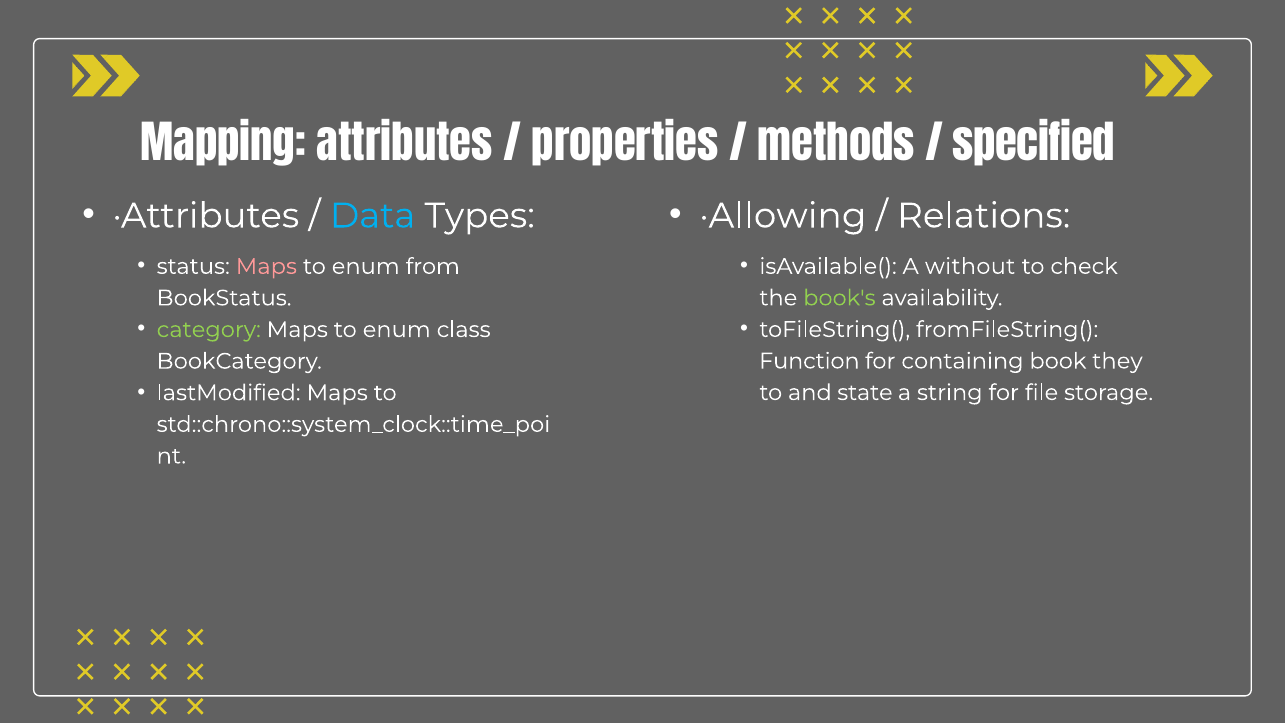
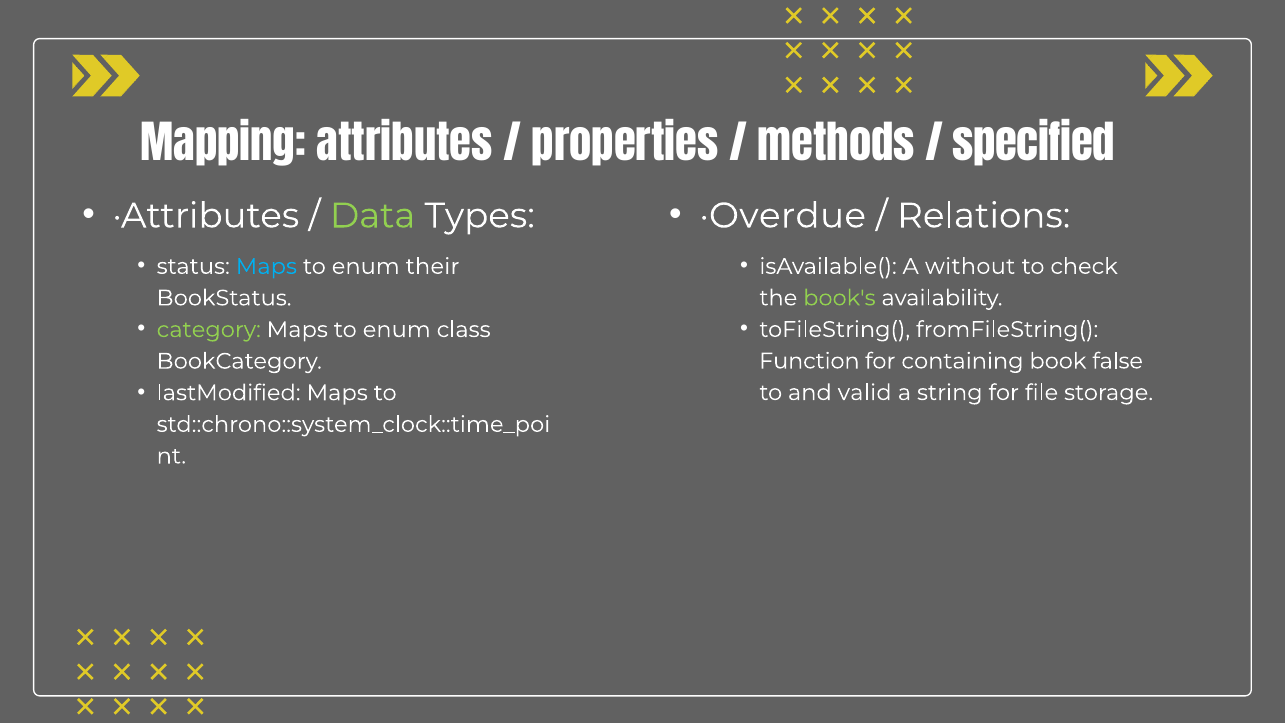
Data colour: light blue -> light green
·Allowing: ·Allowing -> ·Overdue
Maps at (266, 266) colour: pink -> light blue
from: from -> their
they: they -> false
state: state -> valid
